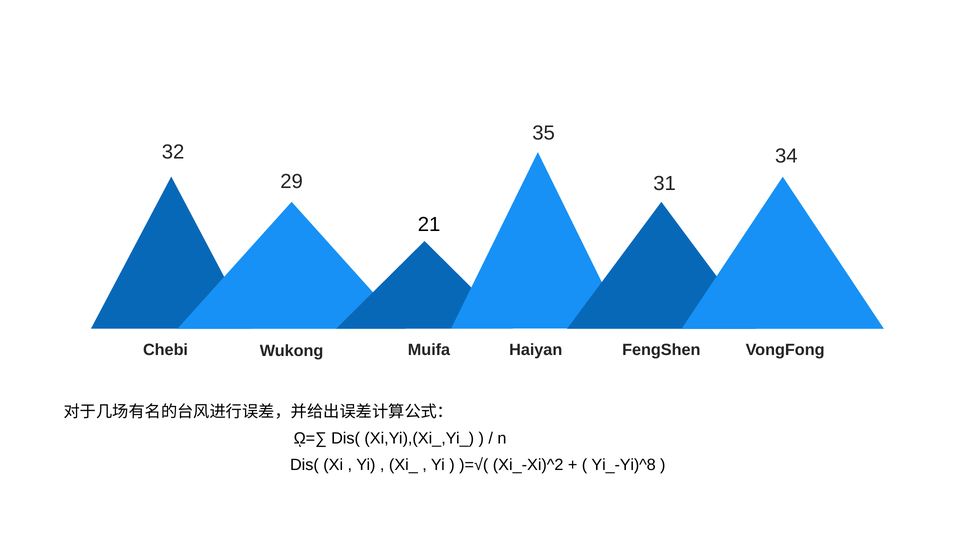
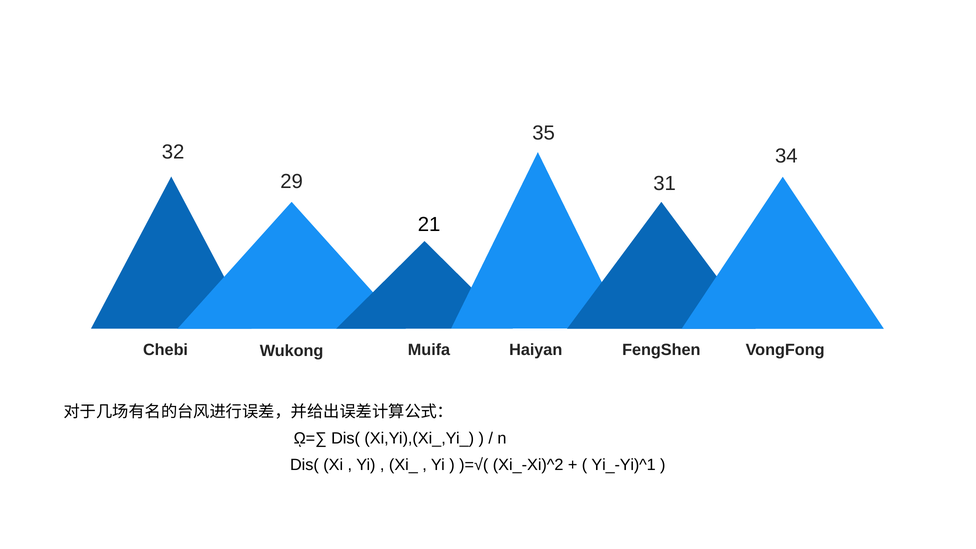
Yi_-Yi)^8: Yi_-Yi)^8 -> Yi_-Yi)^1
